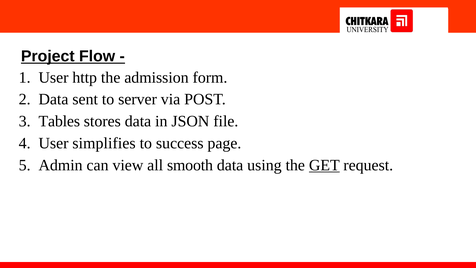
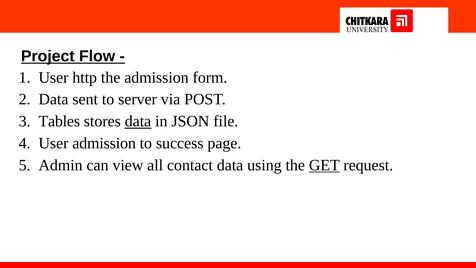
data at (138, 121) underline: none -> present
User simplifies: simplifies -> admission
smooth: smooth -> contact
